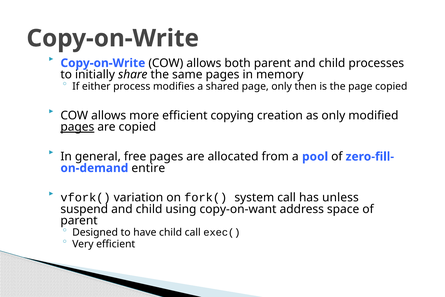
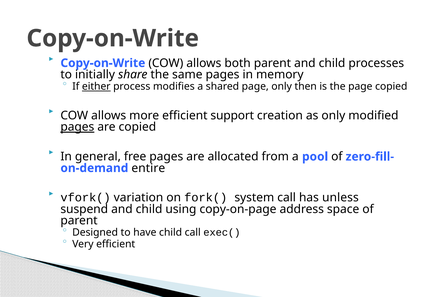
either underline: none -> present
copying: copying -> support
copy-on-want: copy-on-want -> copy-on-page
